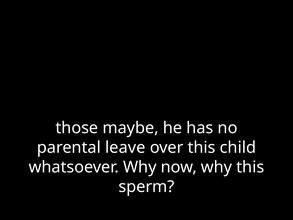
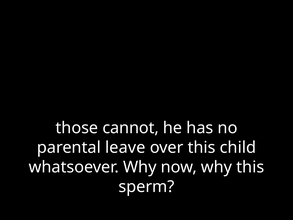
maybe: maybe -> cannot
